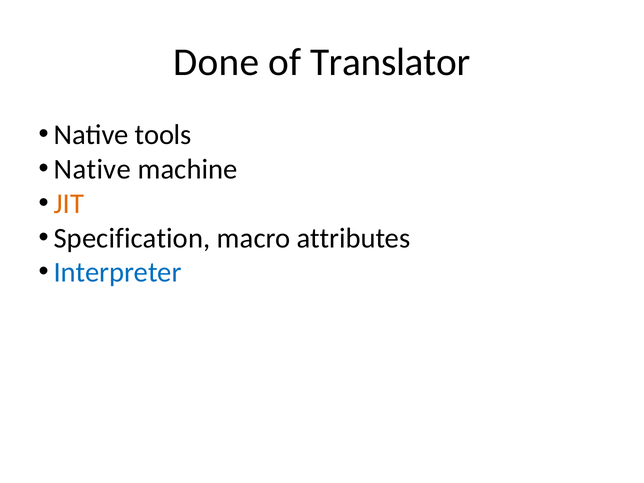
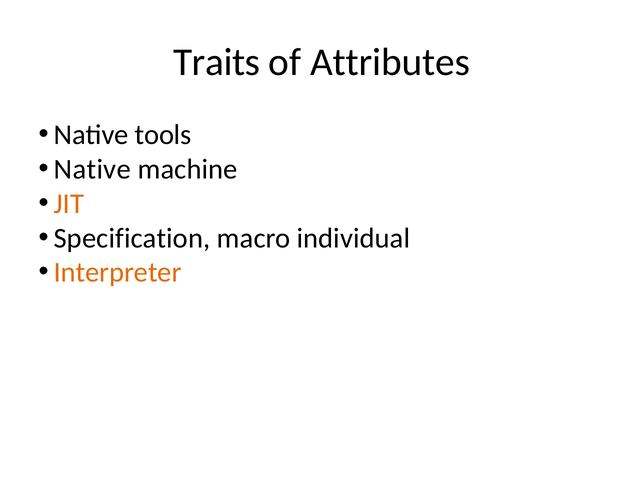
Done: Done -> Traits
Translator: Translator -> Attributes
attributes: attributes -> individual
Interpreter colour: blue -> orange
